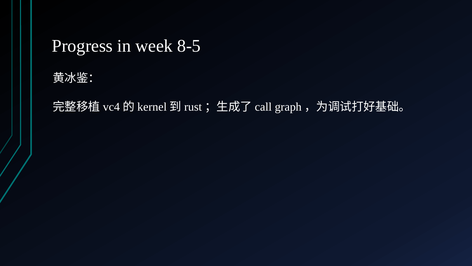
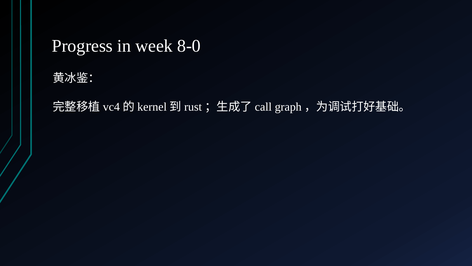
8-5: 8-5 -> 8-0
